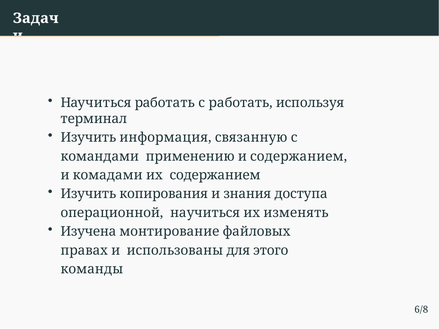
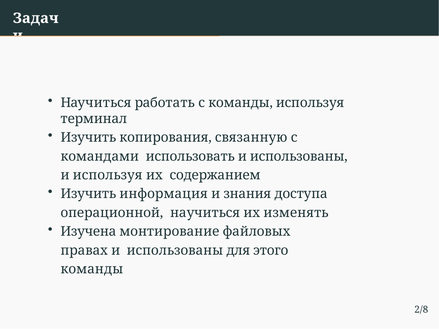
с работать: работать -> команды
информация: информация -> копирования
применению: применению -> использовать
содержанием at (299, 157): содержанием -> использованы
и комадами: комадами -> используя
копирования: копирования -> информация
6/8: 6/8 -> 2/8
